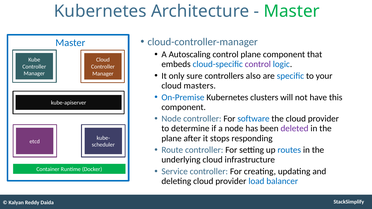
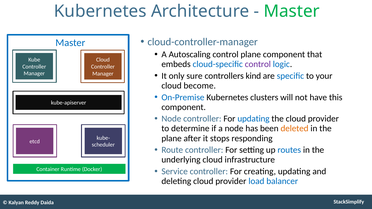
also: also -> kind
masters: masters -> become
For software: software -> updating
deleted colour: purple -> orange
